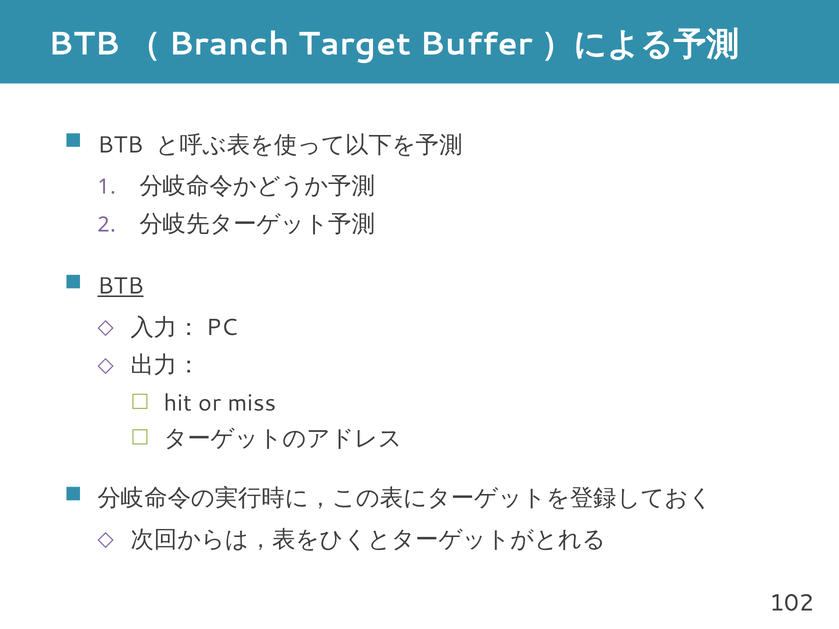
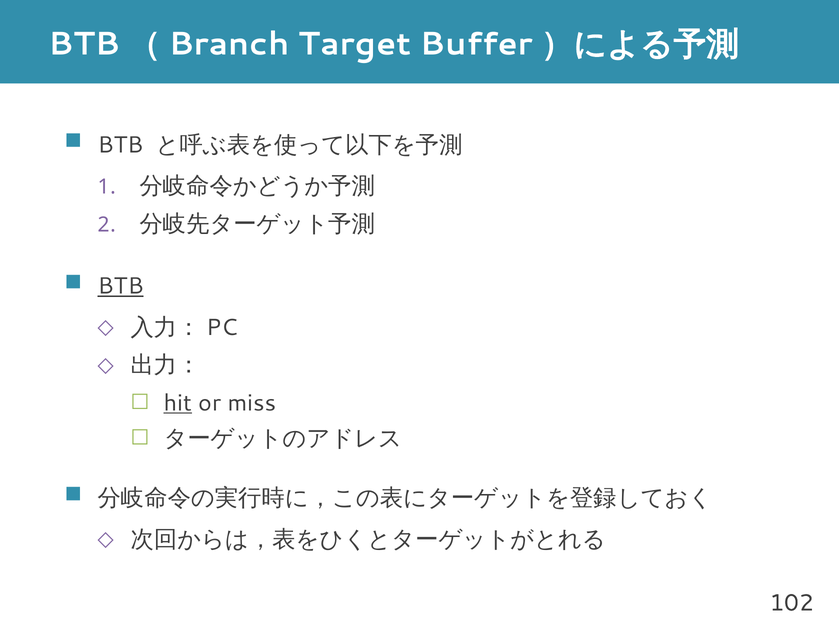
hit underline: none -> present
